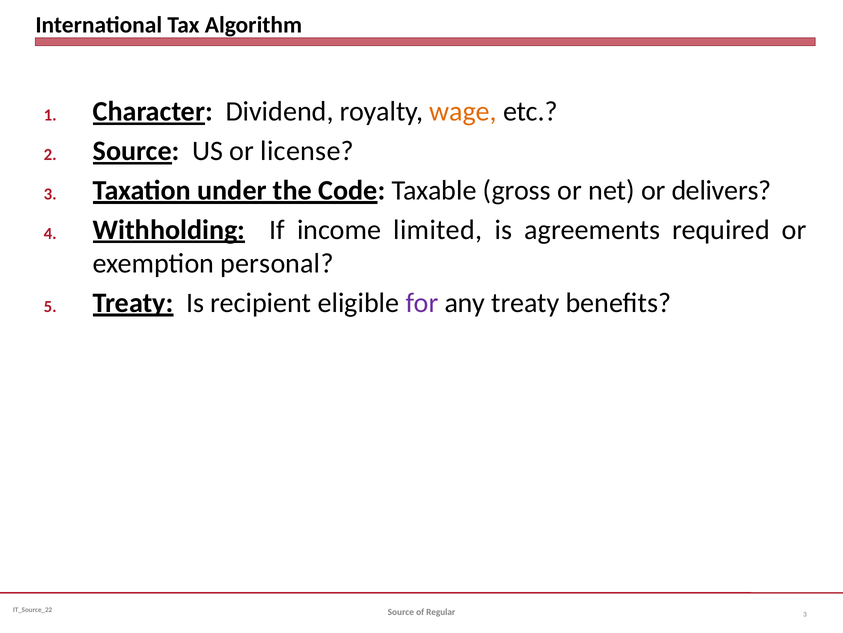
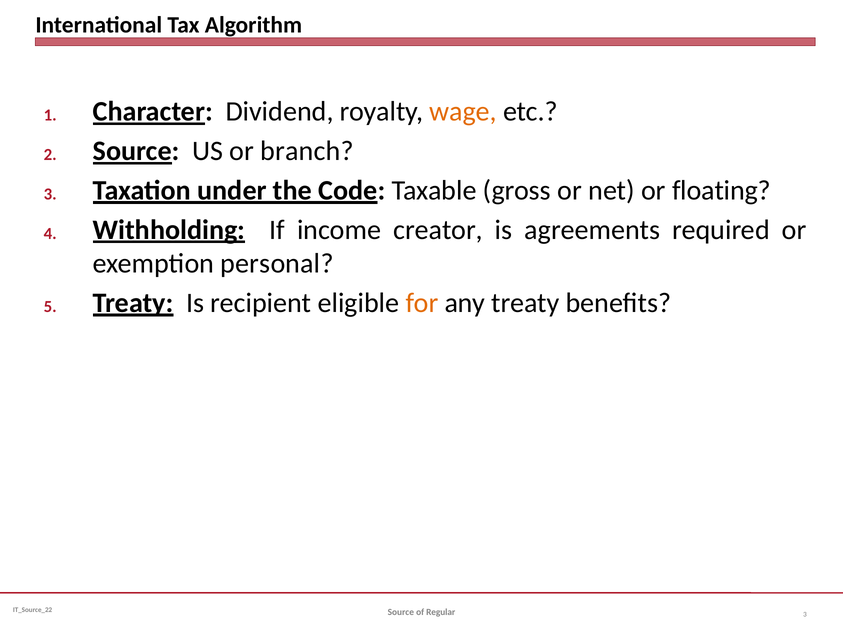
license: license -> branch
delivers: delivers -> floating
limited: limited -> creator
for colour: purple -> orange
